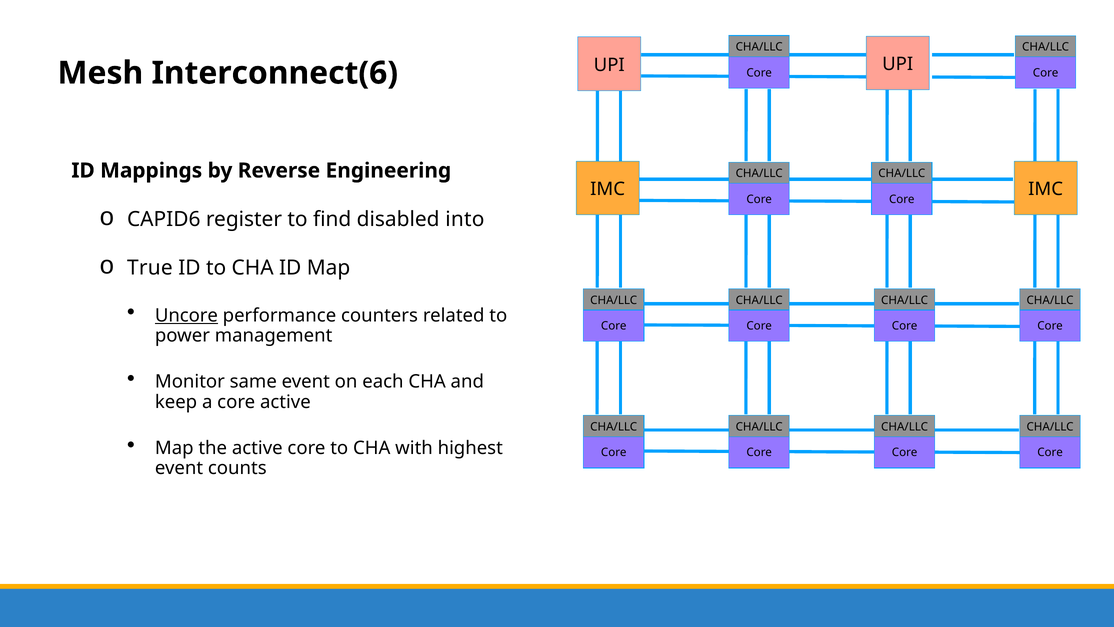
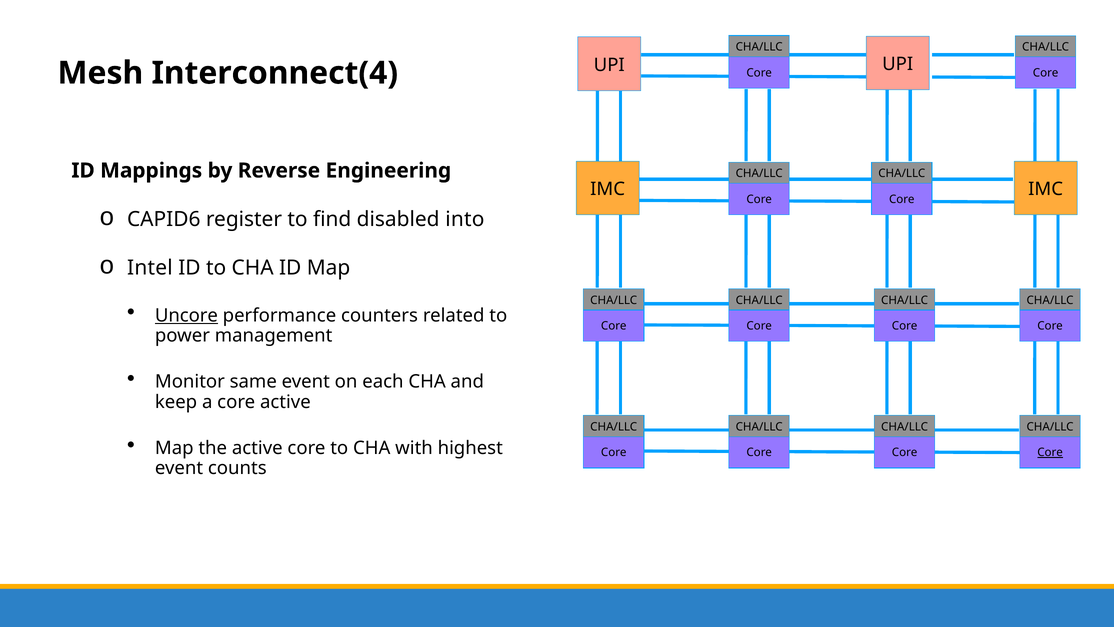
Interconnect(6: Interconnect(6 -> Interconnect(4
True: True -> Intel
Core at (1050, 452) underline: none -> present
